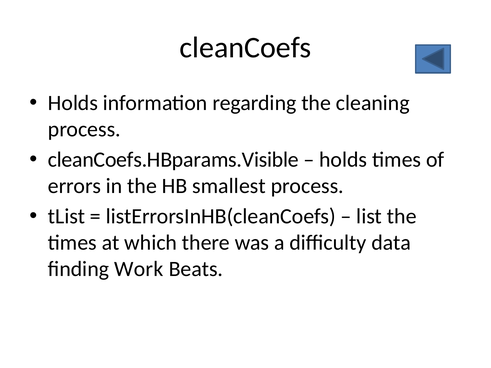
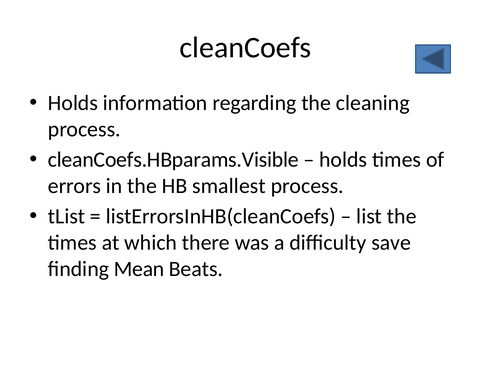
data: data -> save
Work: Work -> Mean
